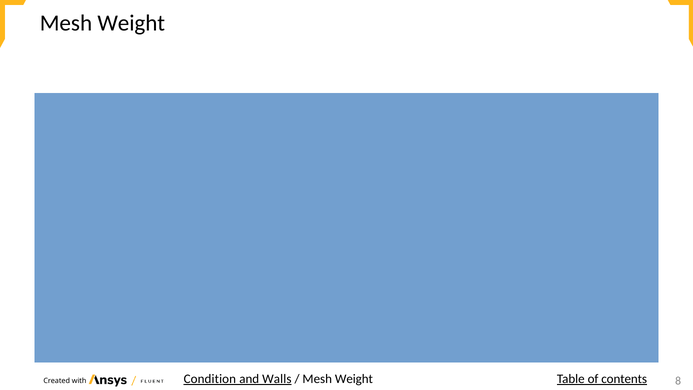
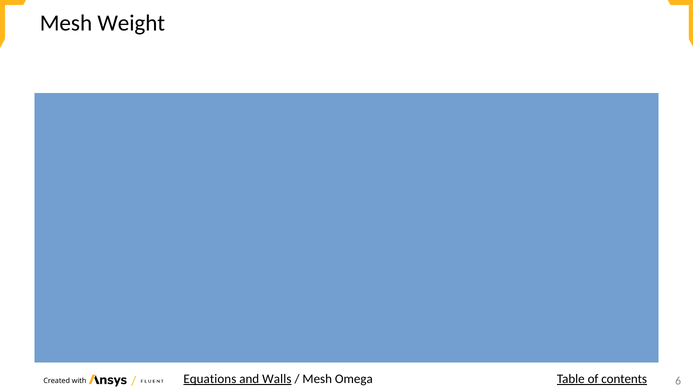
Condition: Condition -> Equations
Weight at (354, 379): Weight -> Omega
8: 8 -> 6
